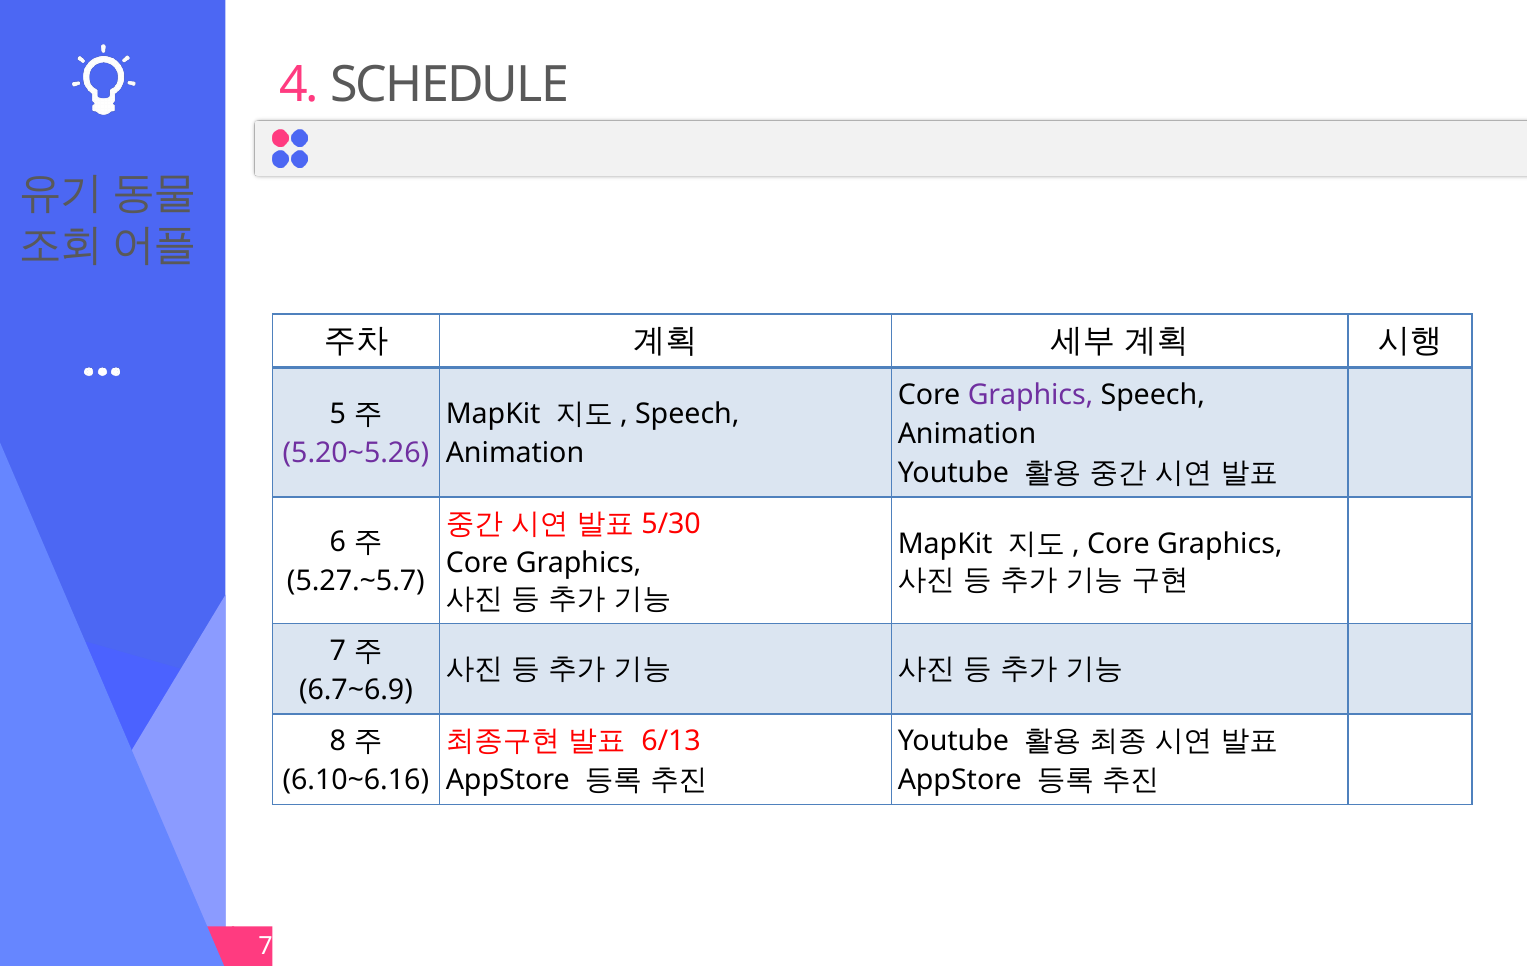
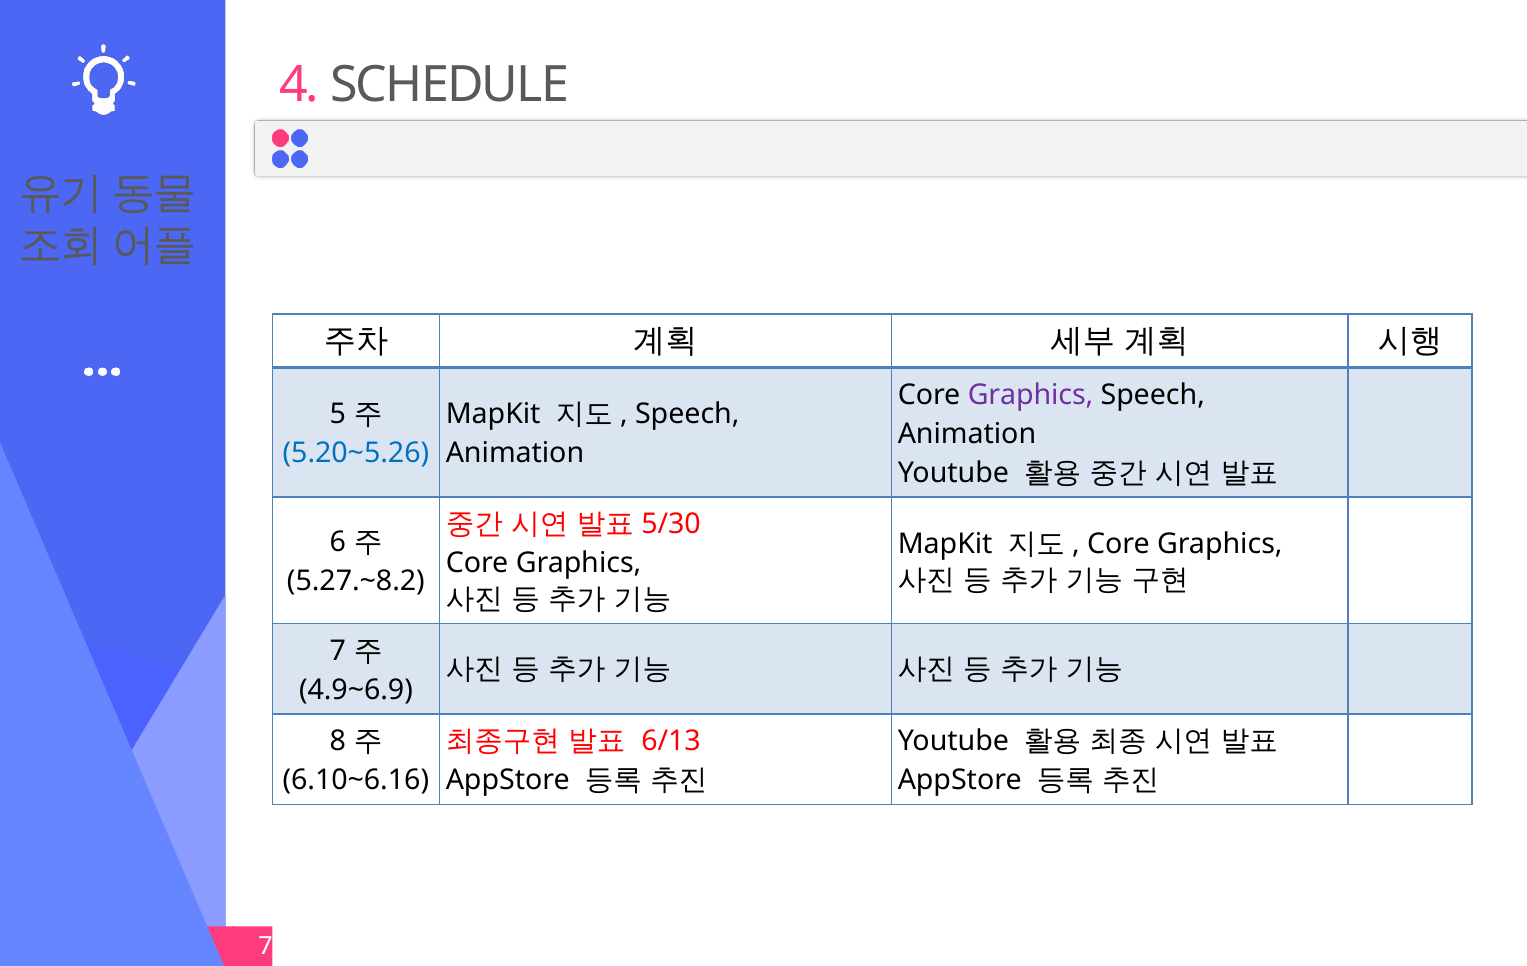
5.20~5.26 colour: purple -> blue
5.27.~5.7: 5.27.~5.7 -> 5.27.~8.2
6.7~6.9: 6.7~6.9 -> 4.9~6.9
